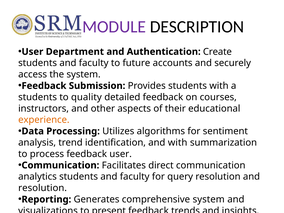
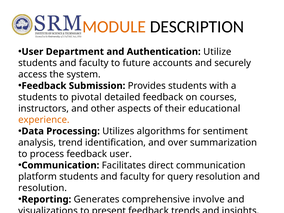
MODULE colour: purple -> orange
Create: Create -> Utilize
quality: quality -> pivotal
and with: with -> over
analytics: analytics -> platform
comprehensive system: system -> involve
